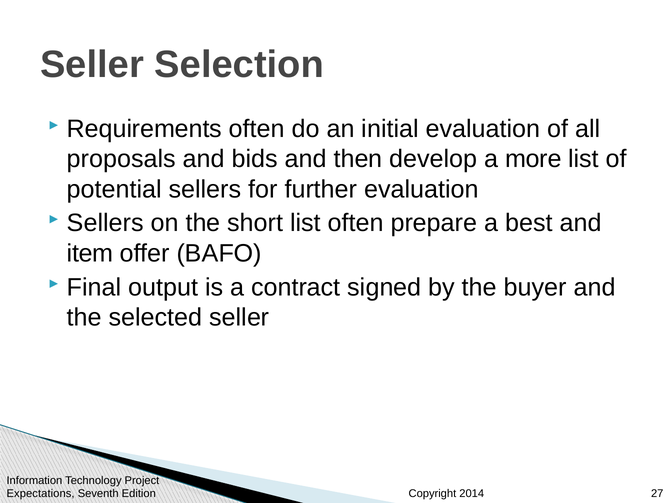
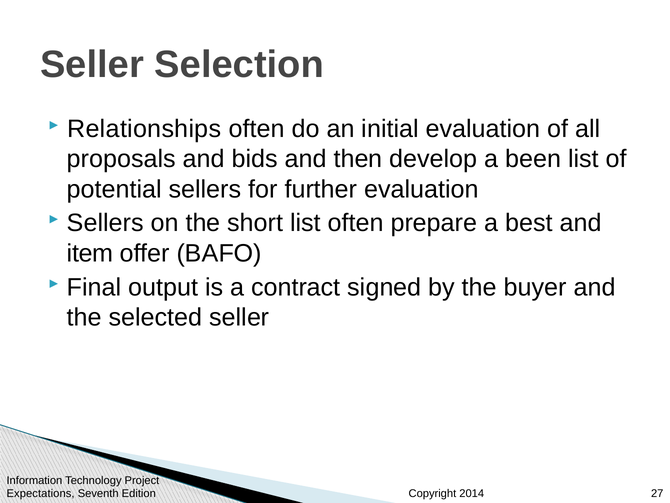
Requirements: Requirements -> Relationships
more: more -> been
